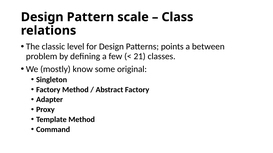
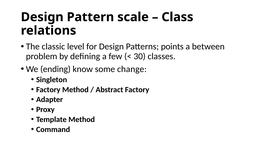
21: 21 -> 30
mostly: mostly -> ending
original: original -> change
